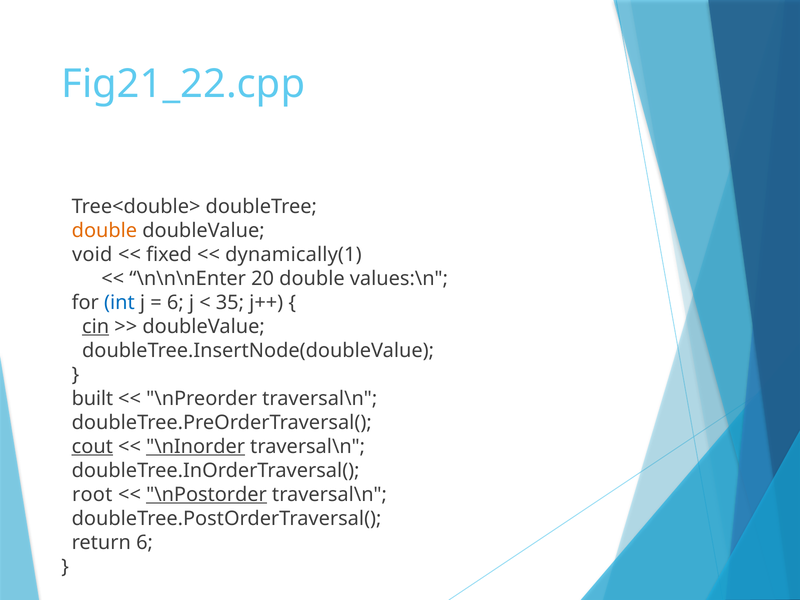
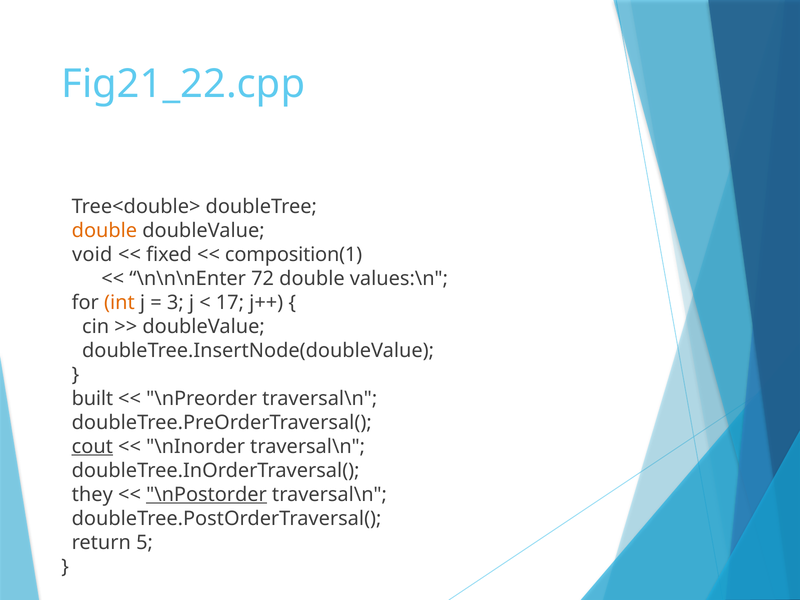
dynamically(1: dynamically(1 -> composition(1
20: 20 -> 72
int colour: blue -> orange
6 at (175, 302): 6 -> 3
35: 35 -> 17
cin underline: present -> none
\nInorder underline: present -> none
root: root -> they
return 6: 6 -> 5
